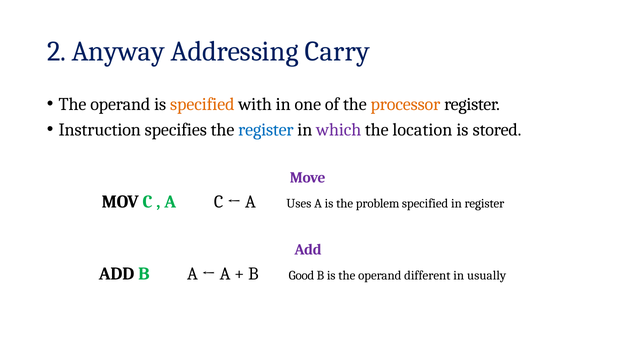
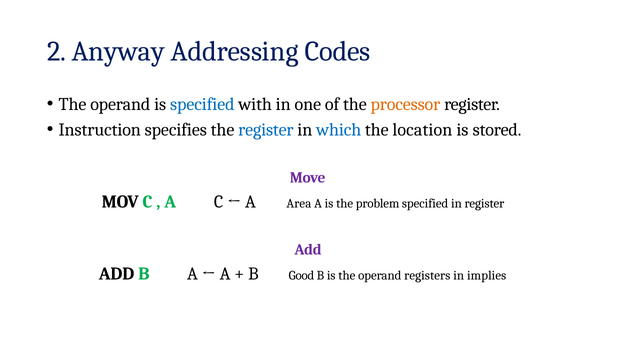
Carry: Carry -> Codes
specified at (202, 104) colour: orange -> blue
which colour: purple -> blue
Uses: Uses -> Area
different: different -> registers
usually: usually -> implies
